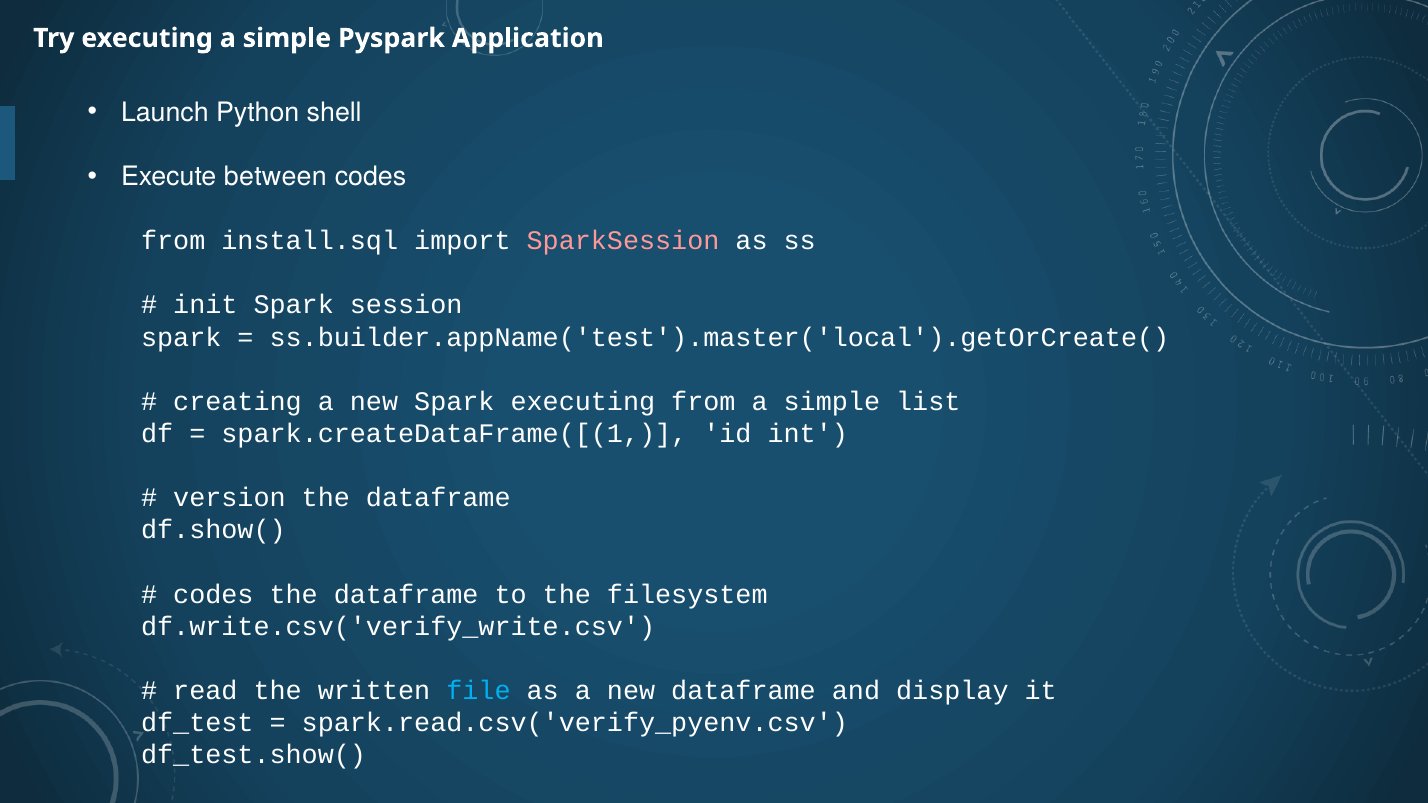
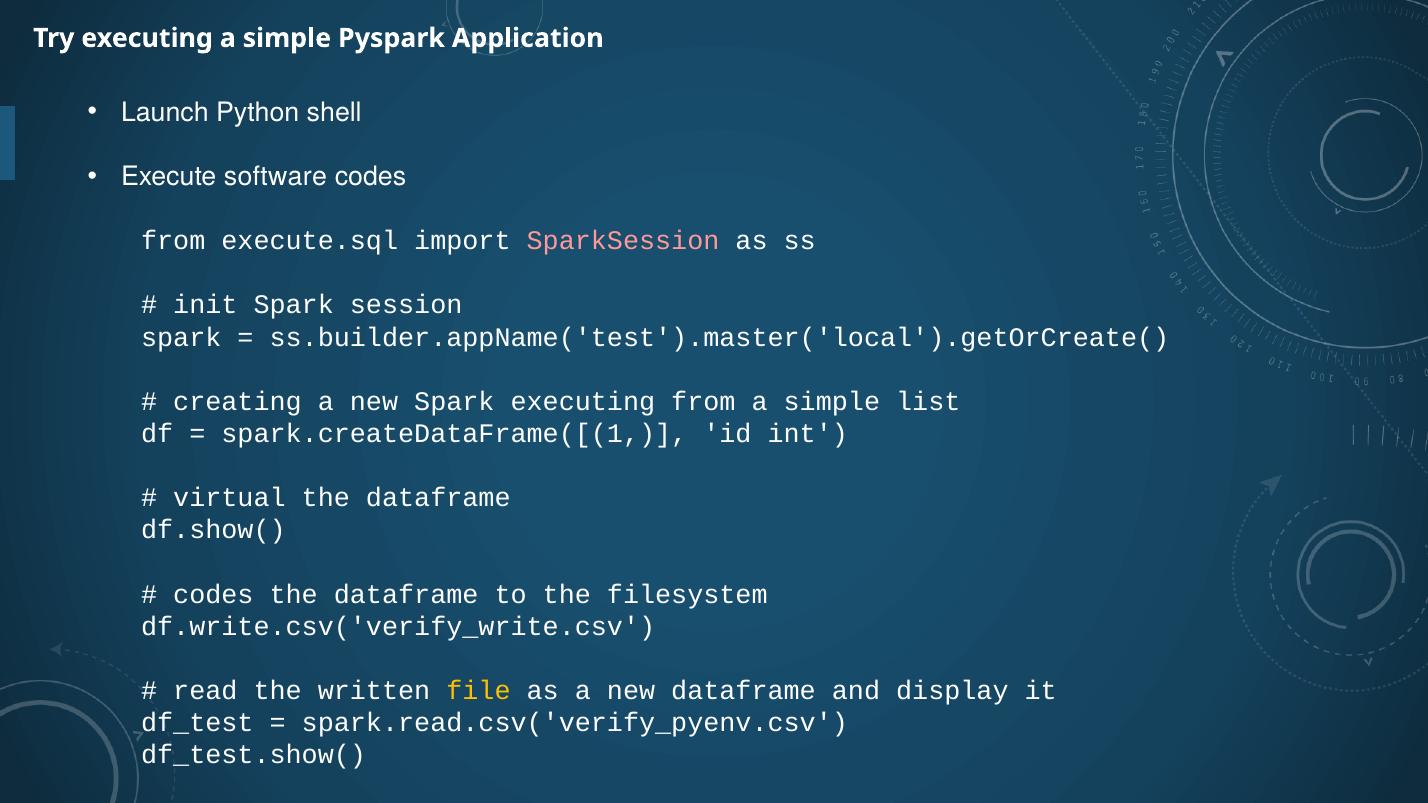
between: between -> software
install.sql: install.sql -> execute.sql
version: version -> virtual
file colour: light blue -> yellow
